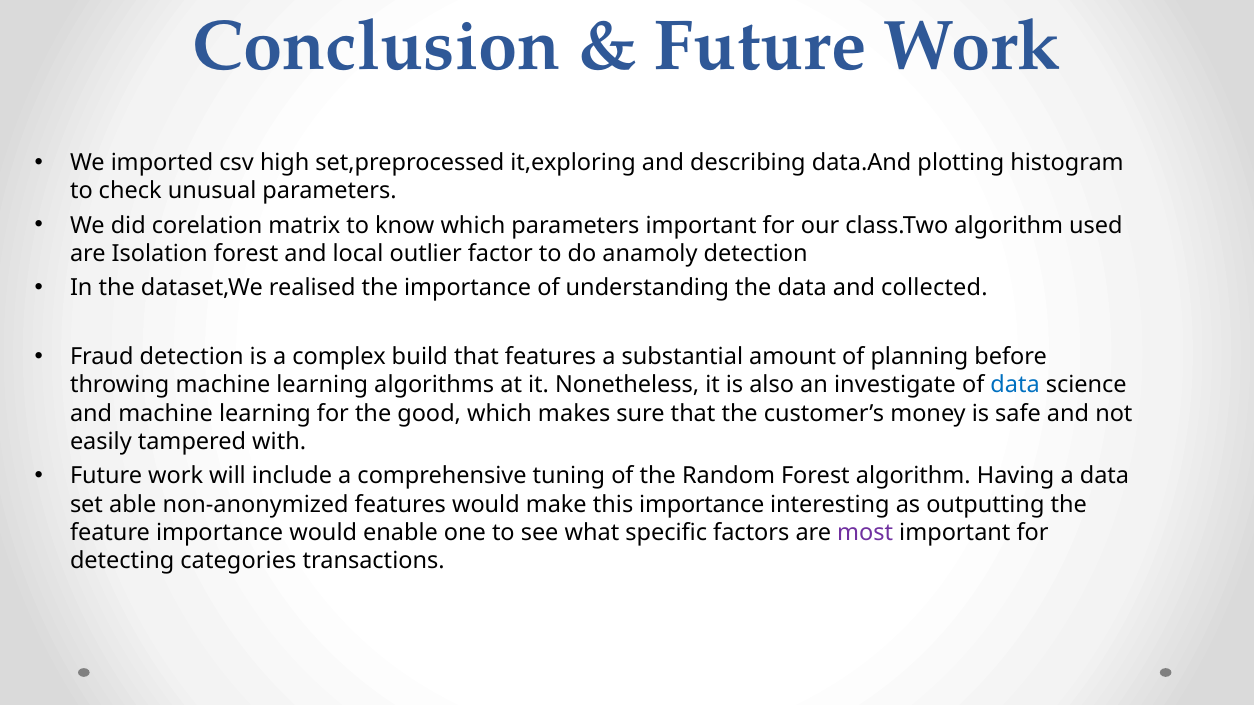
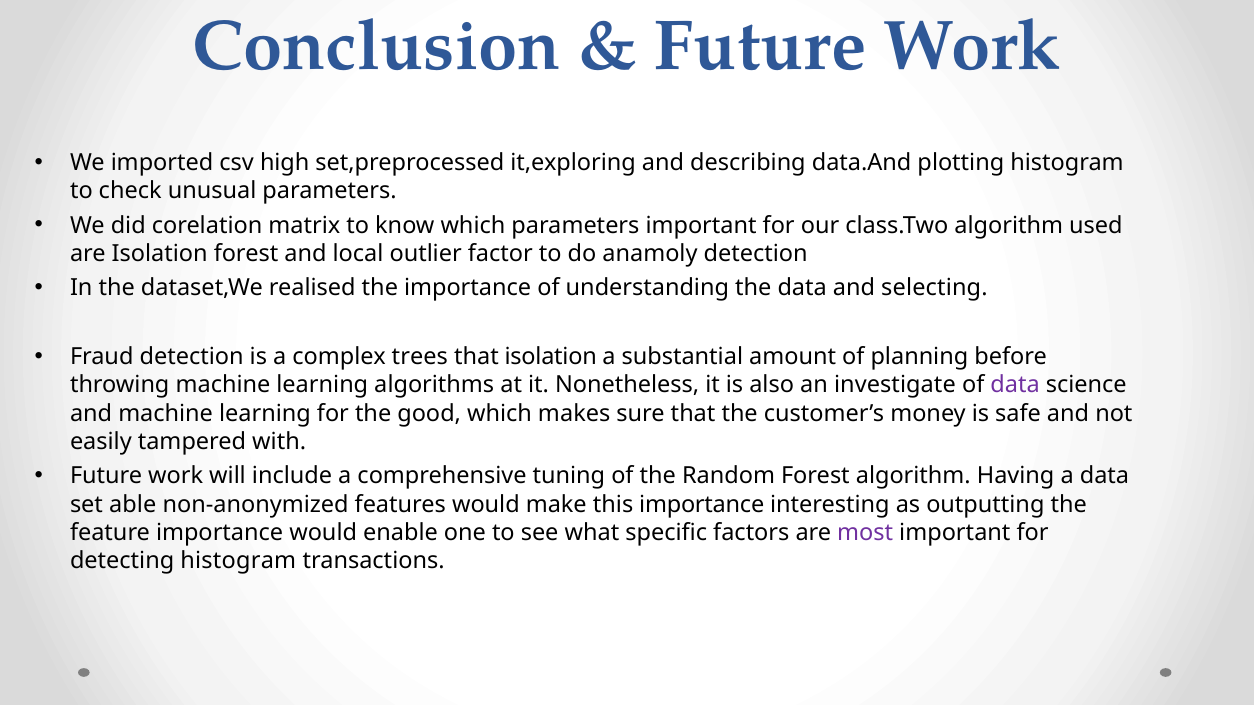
collected: collected -> selecting
build: build -> trees
that features: features -> isolation
data at (1015, 385) colour: blue -> purple
detecting categories: categories -> histogram
